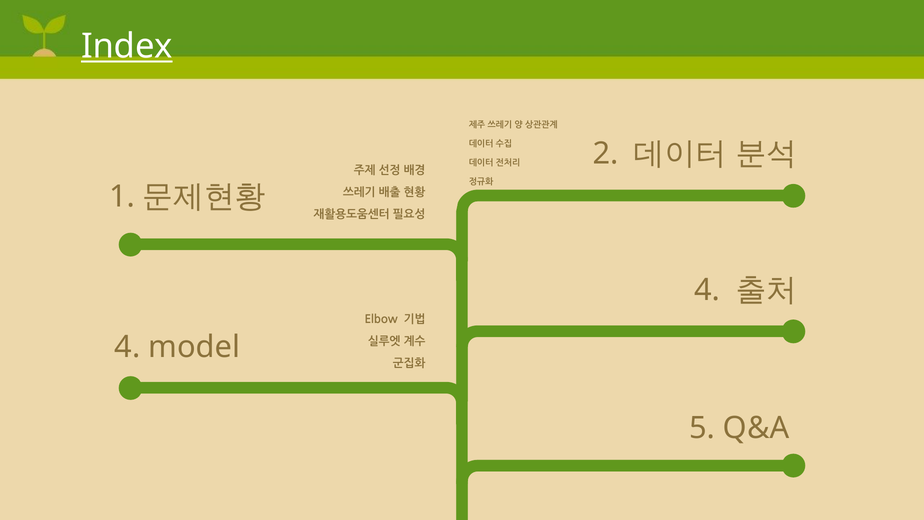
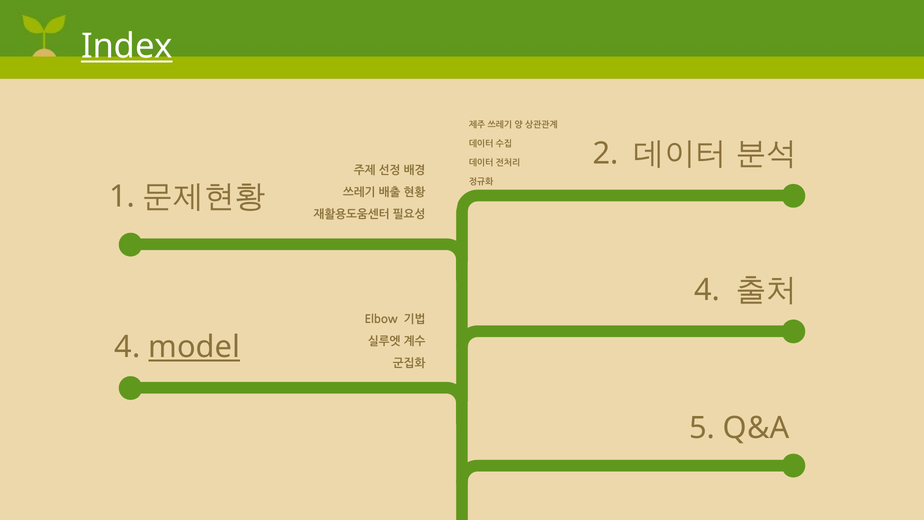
model underline: none -> present
